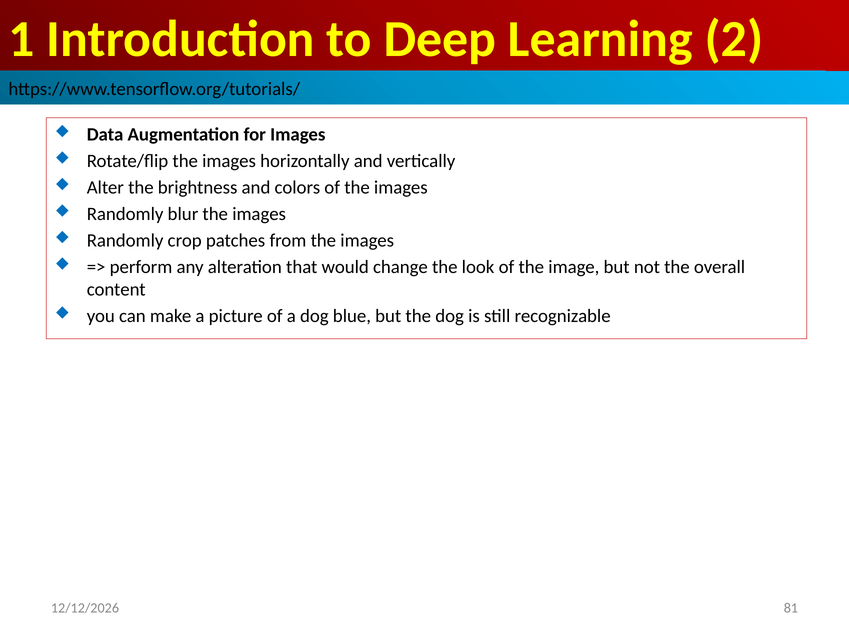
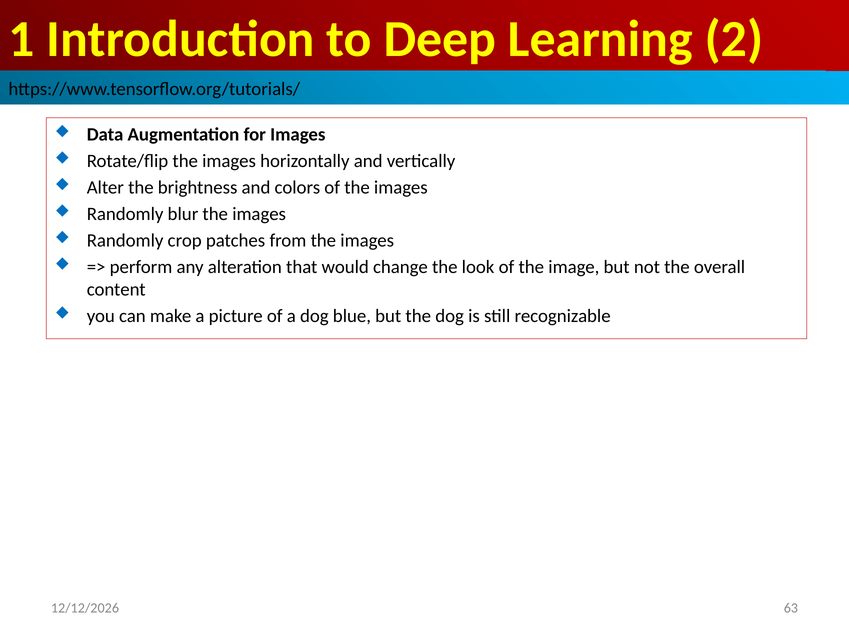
81: 81 -> 63
